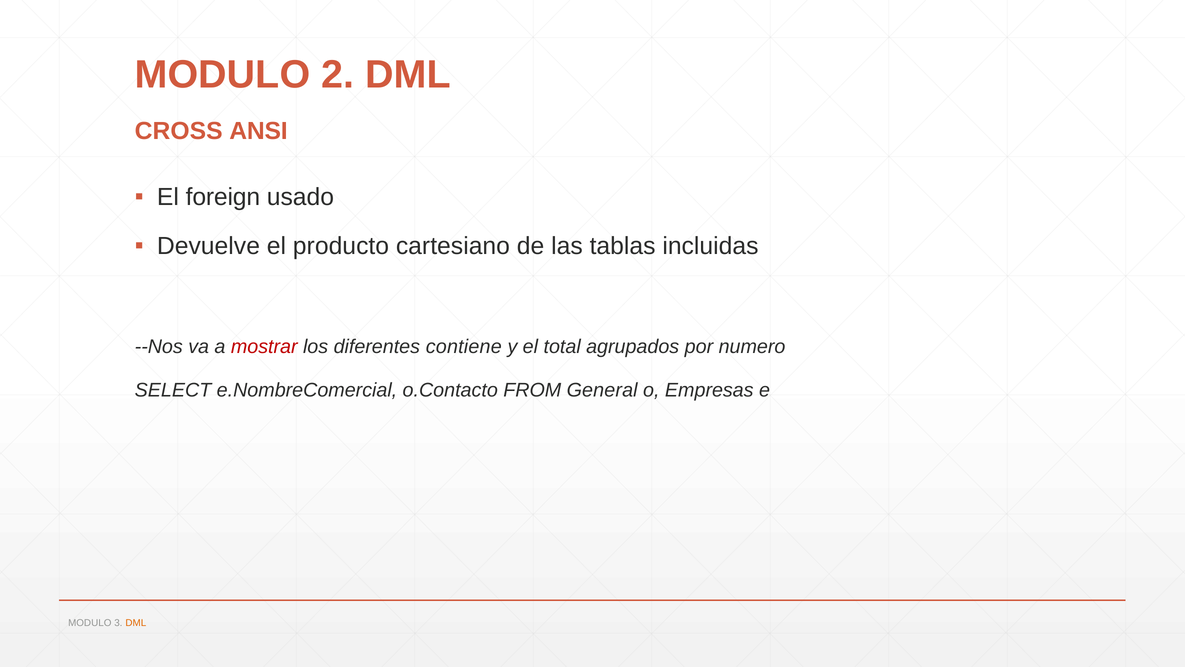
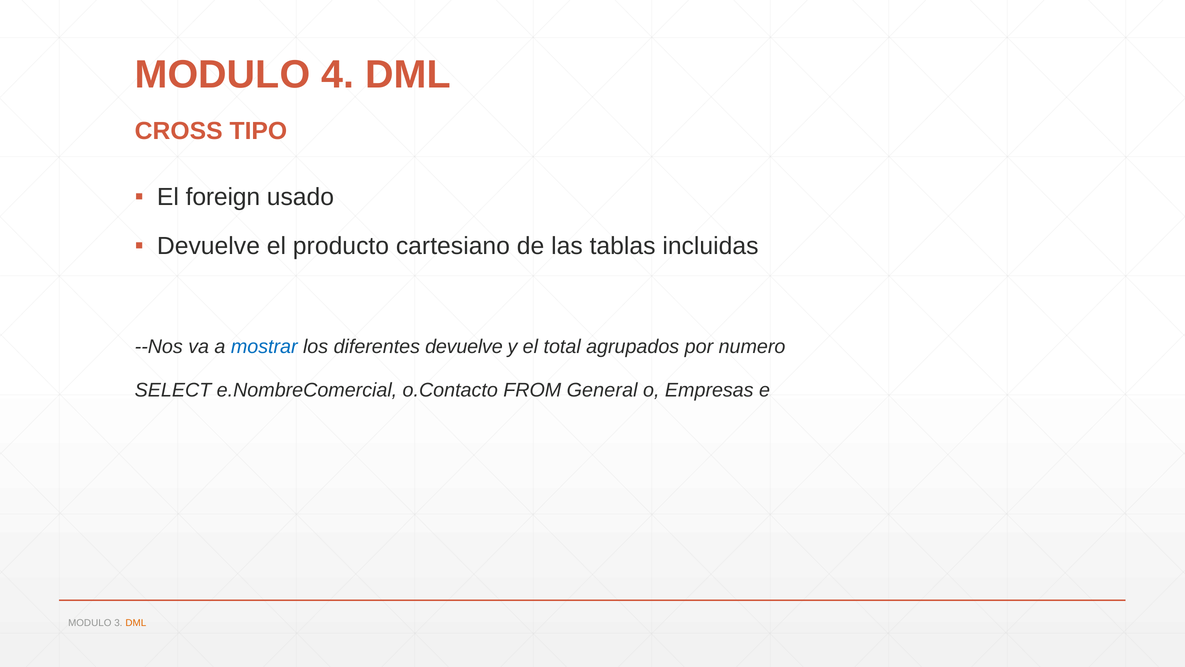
2: 2 -> 4
ANSI: ANSI -> TIPO
mostrar colour: red -> blue
diferentes contiene: contiene -> devuelve
